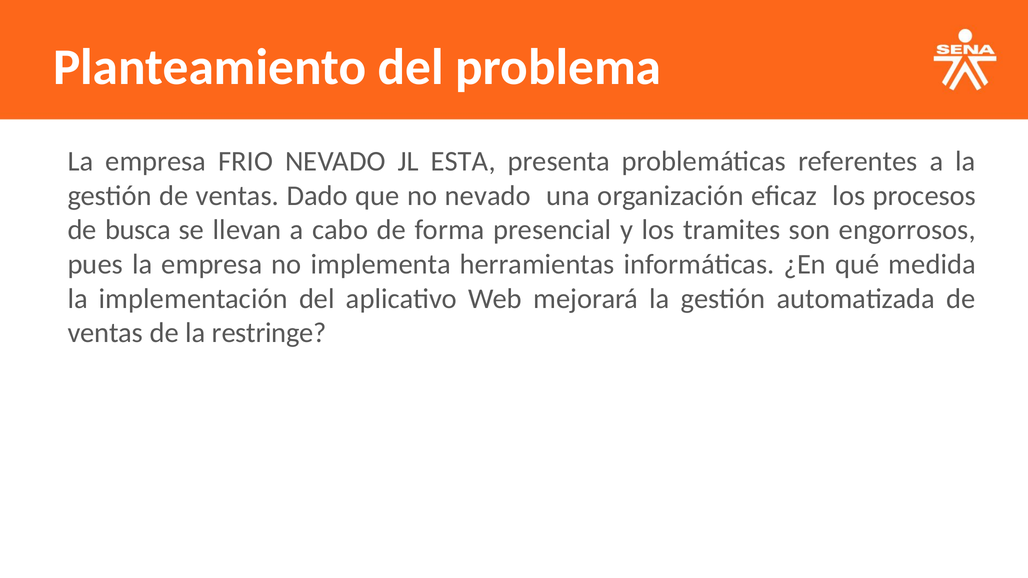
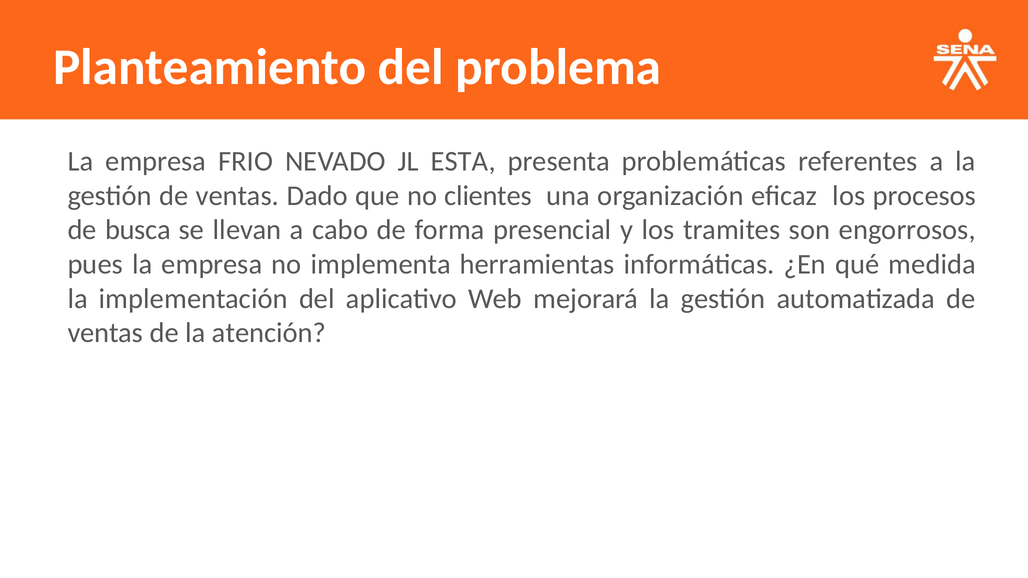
no nevado: nevado -> clientes
restringe: restringe -> atención
